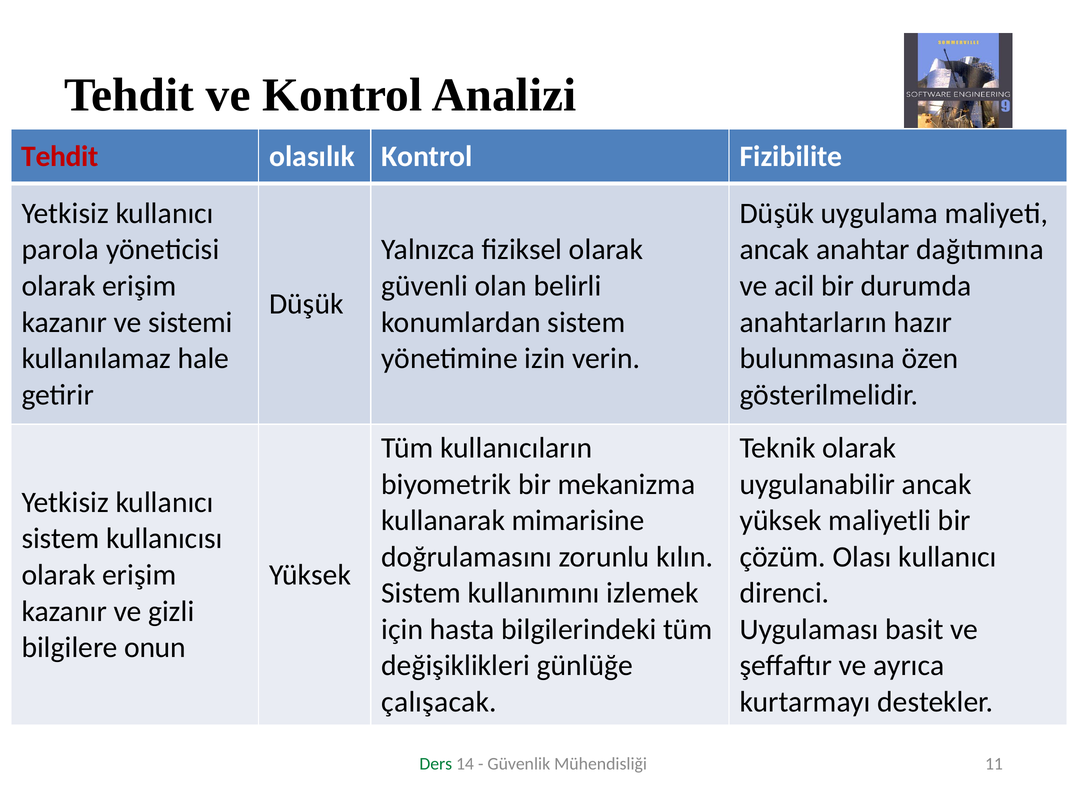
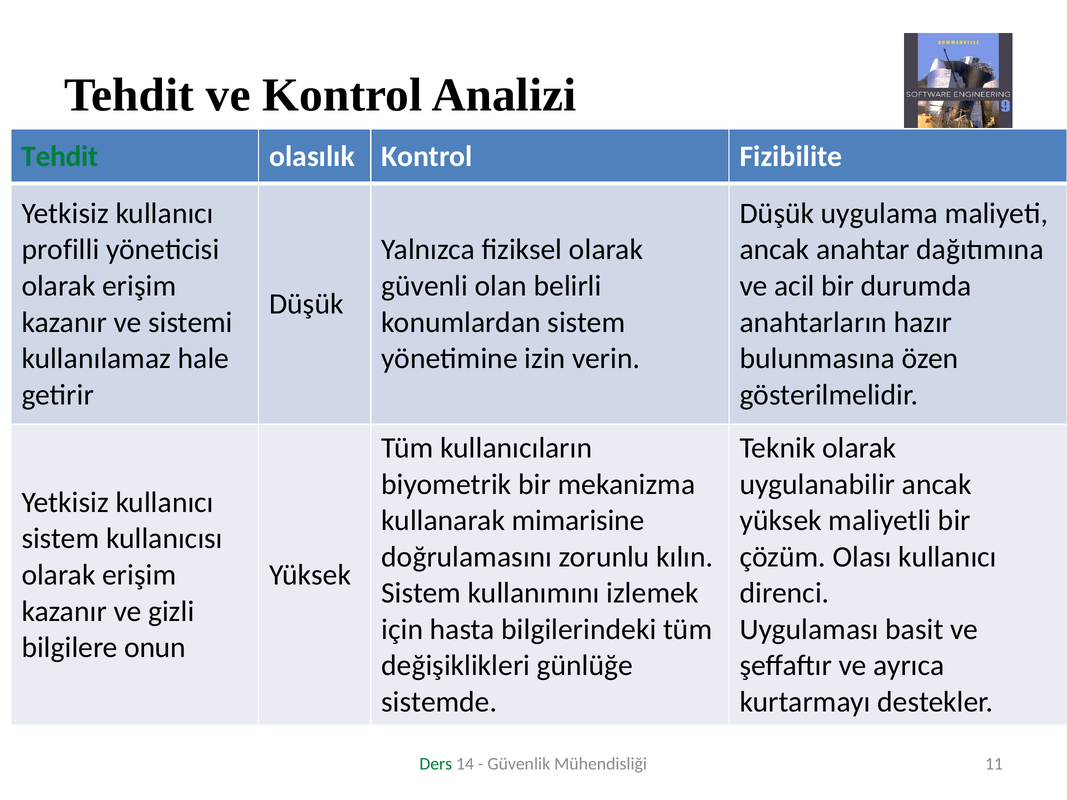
Tehdit at (60, 156) colour: red -> green
parola: parola -> profilli
çalışacak: çalışacak -> sistemde
